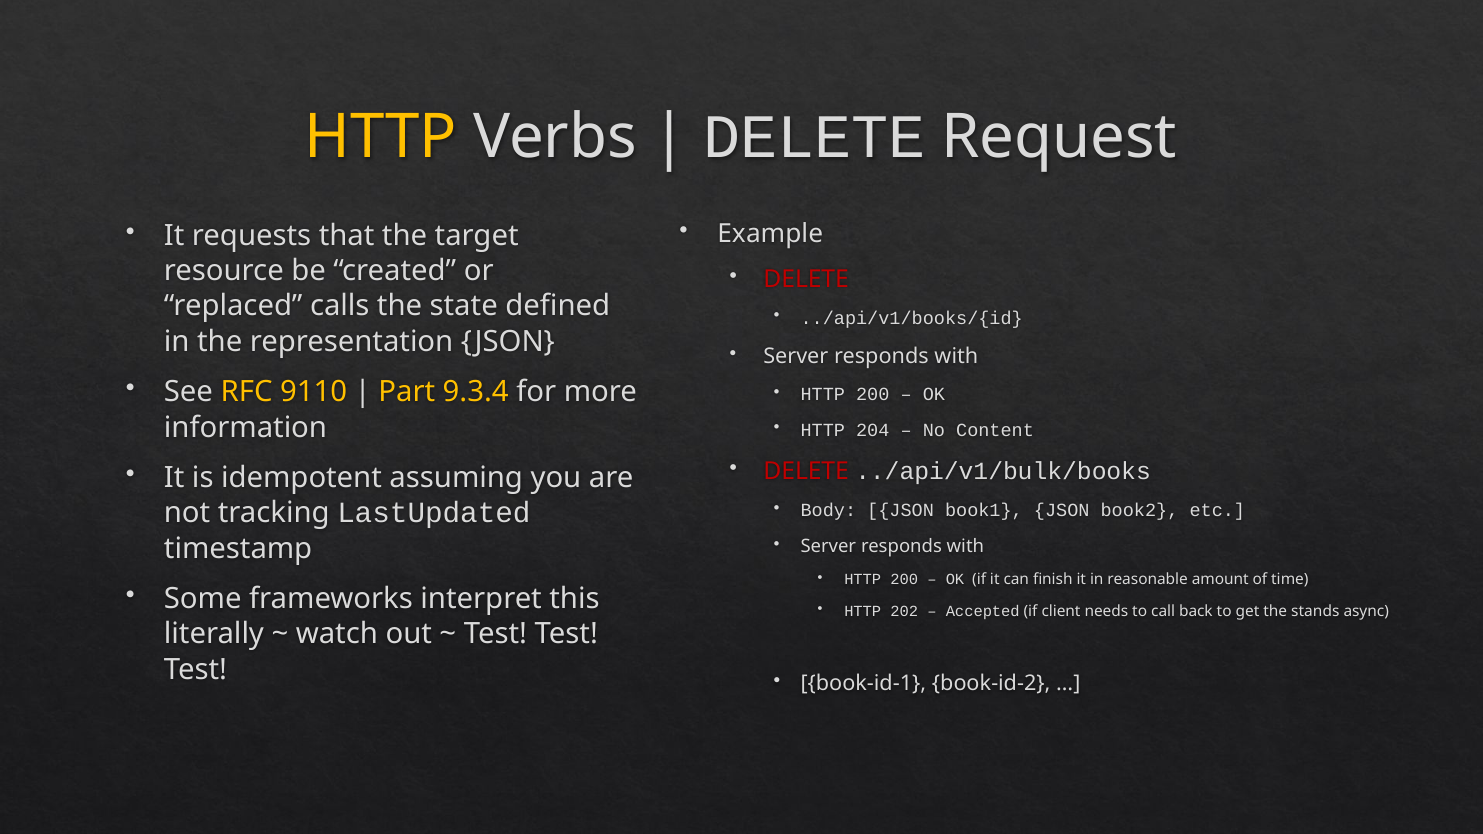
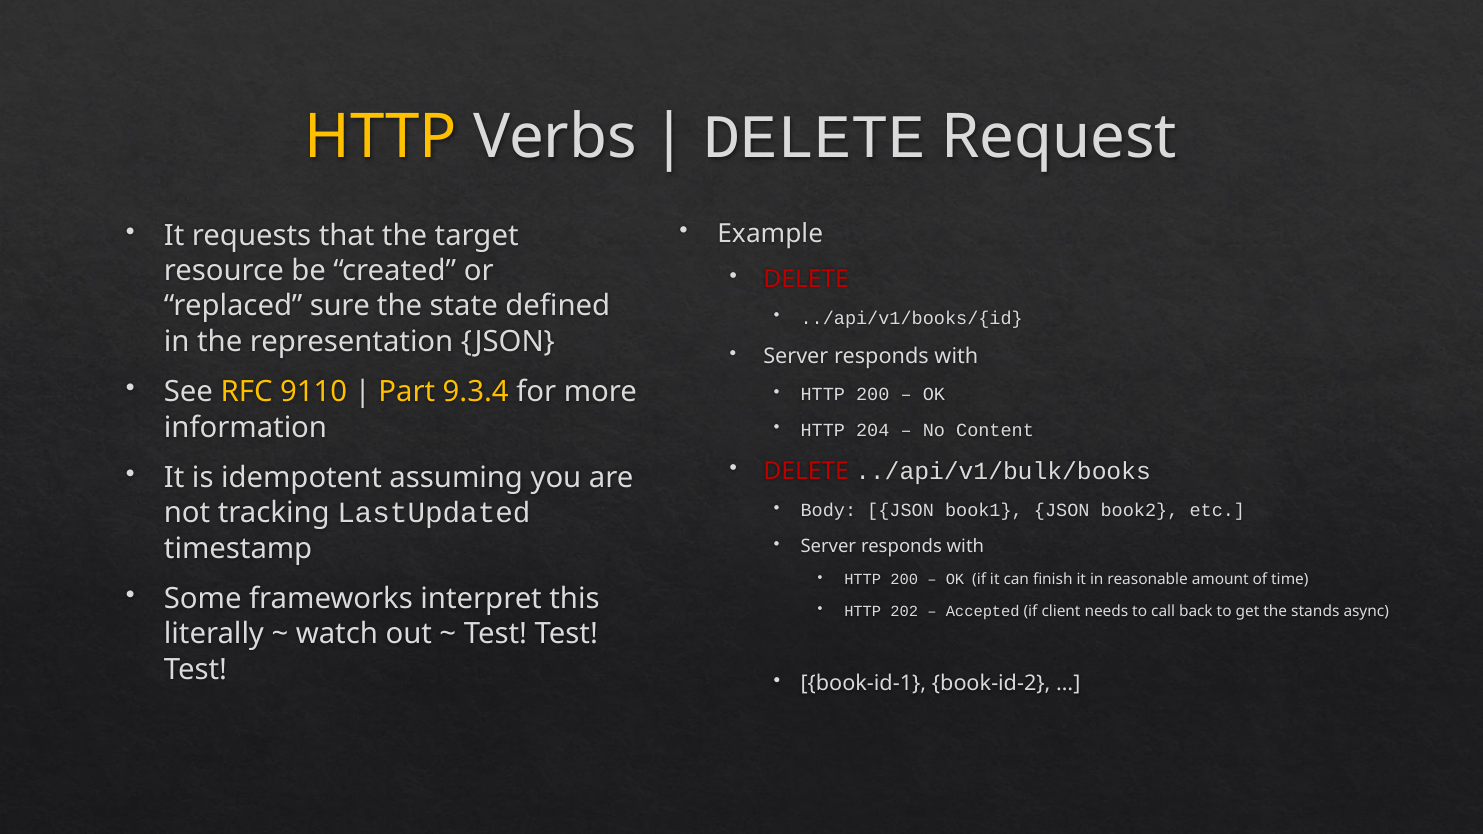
calls: calls -> sure
